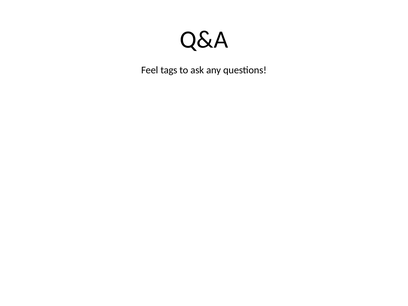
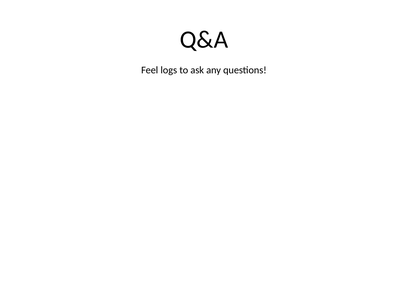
tags: tags -> logs
